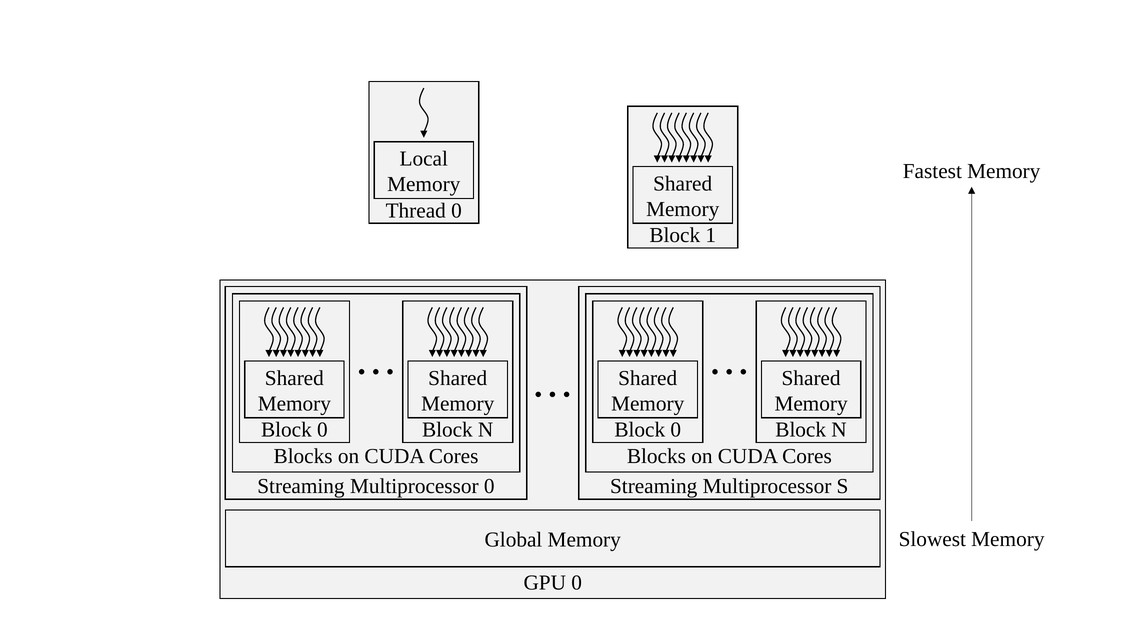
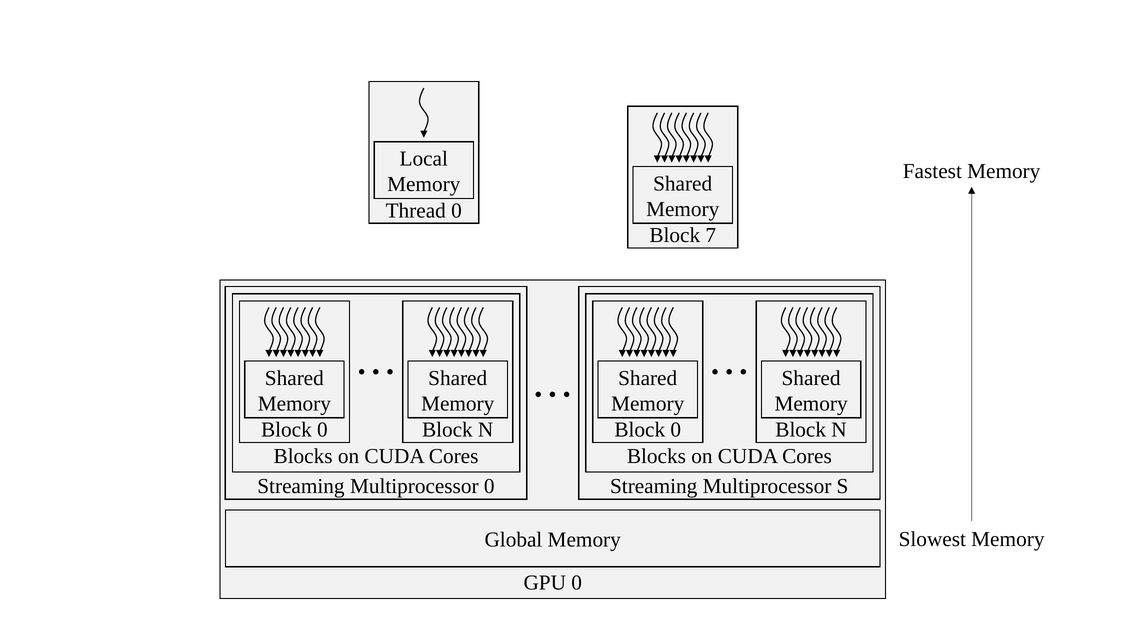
1: 1 -> 7
